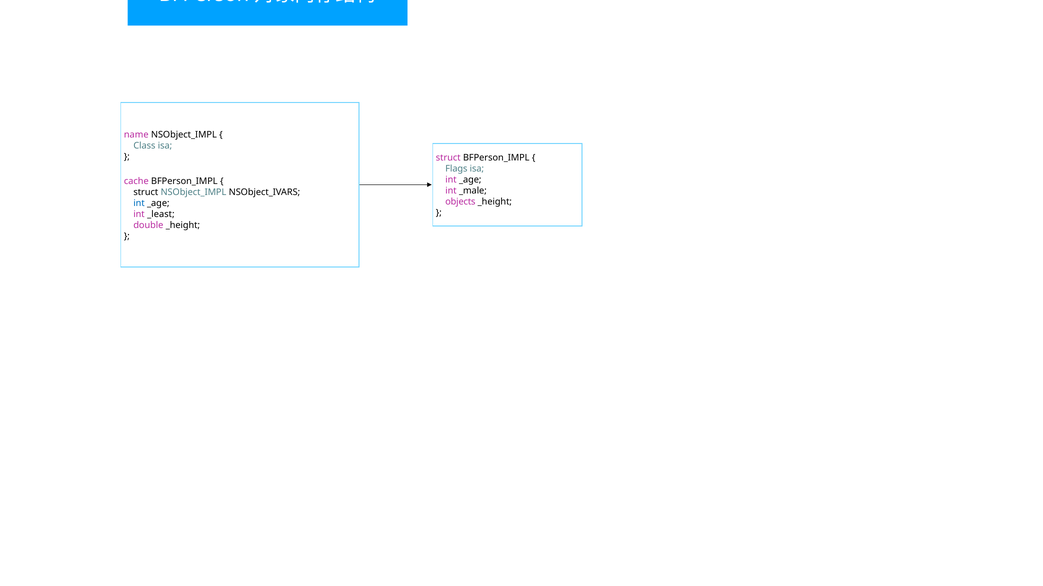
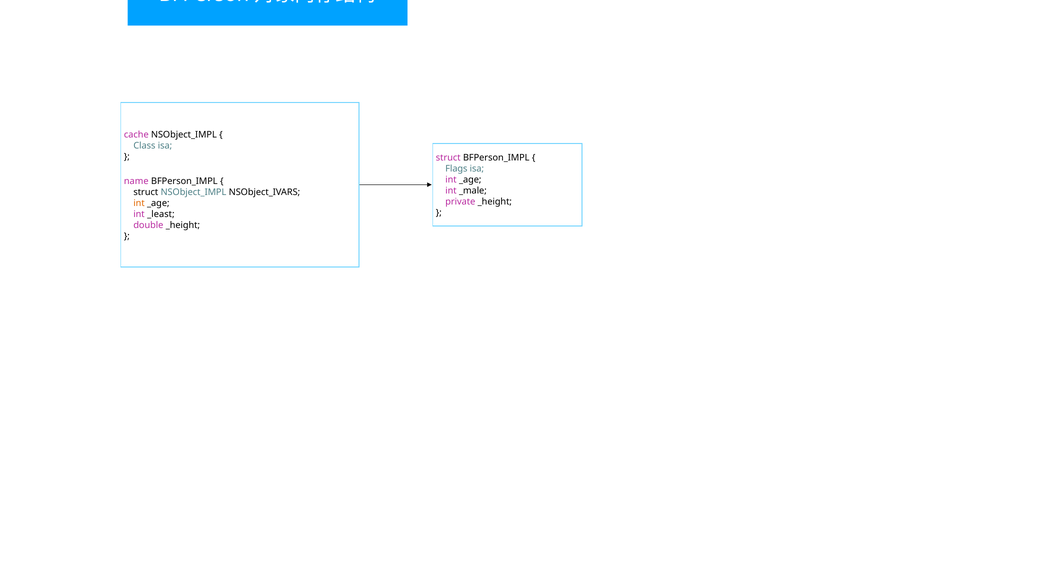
name: name -> cache
cache: cache -> name
objects: objects -> private
int at (139, 203) colour: blue -> orange
